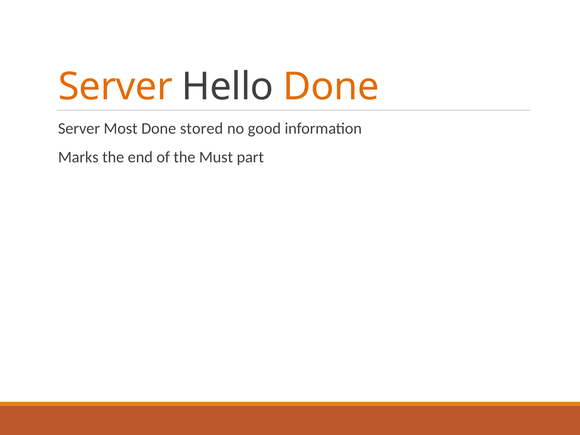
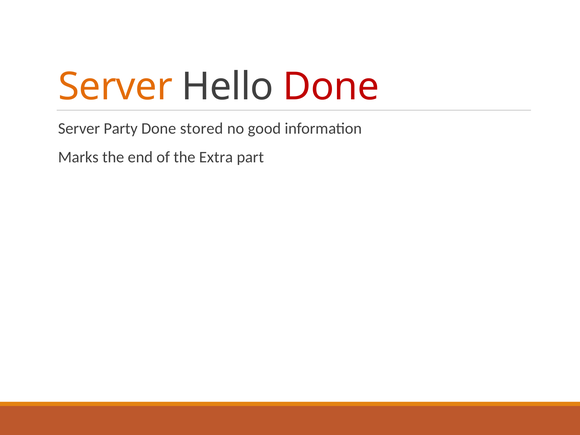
Done at (331, 87) colour: orange -> red
Most: Most -> Party
Must: Must -> Extra
